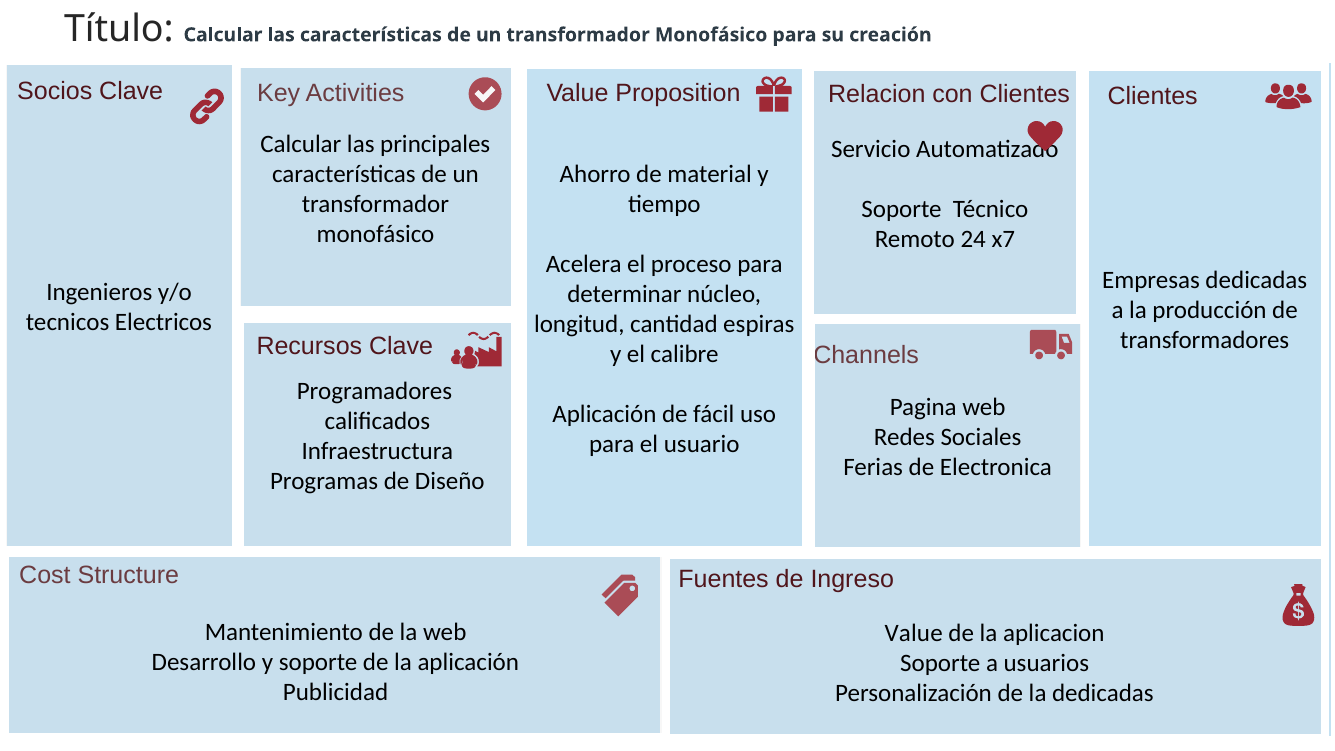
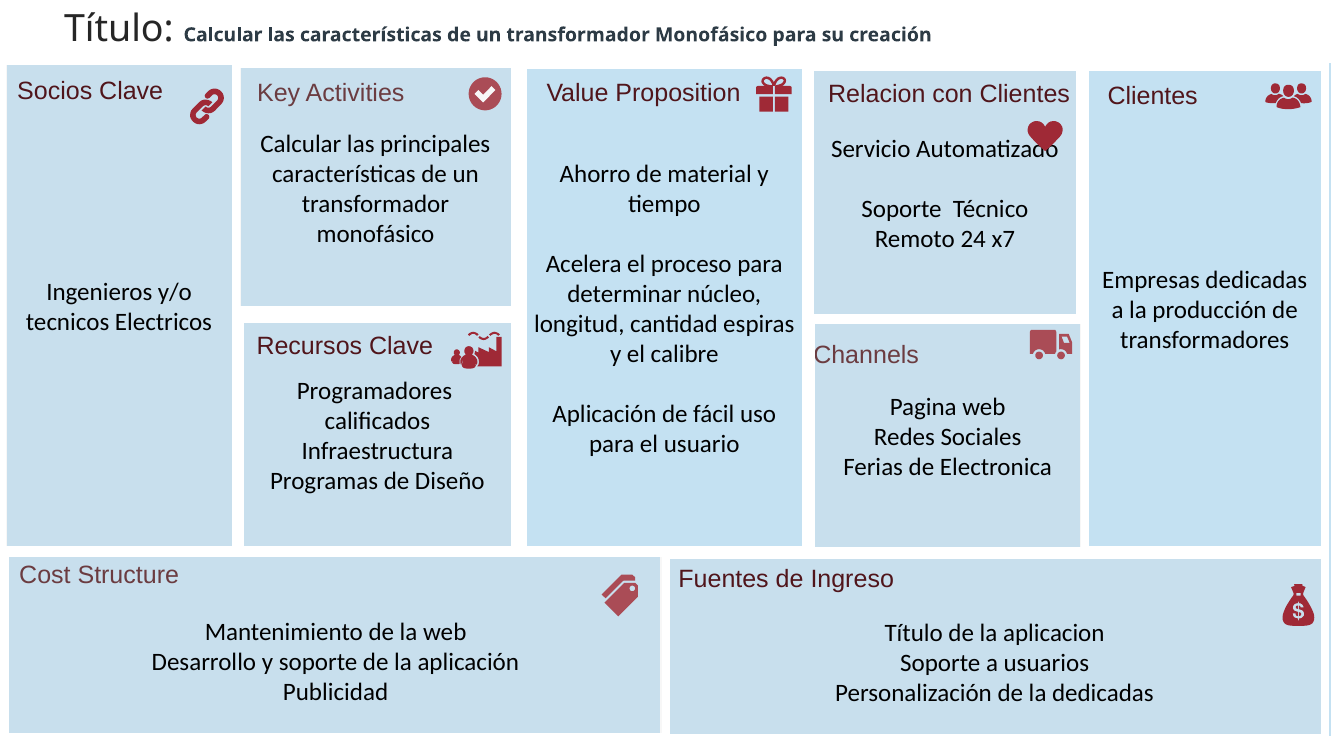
Value at (914, 633): Value -> Título
